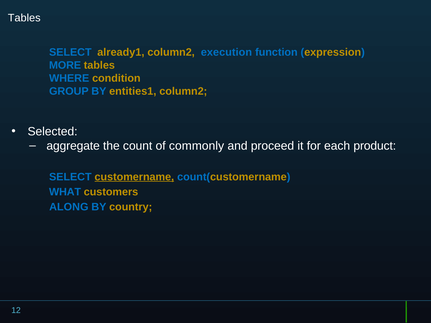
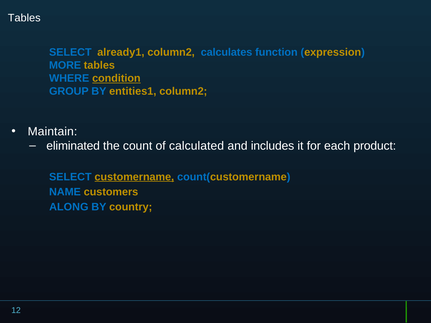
execution: execution -> calculates
condition underline: none -> present
Selected: Selected -> Maintain
aggregate: aggregate -> eliminated
commonly: commonly -> calculated
proceed: proceed -> includes
WHAT: WHAT -> NAME
